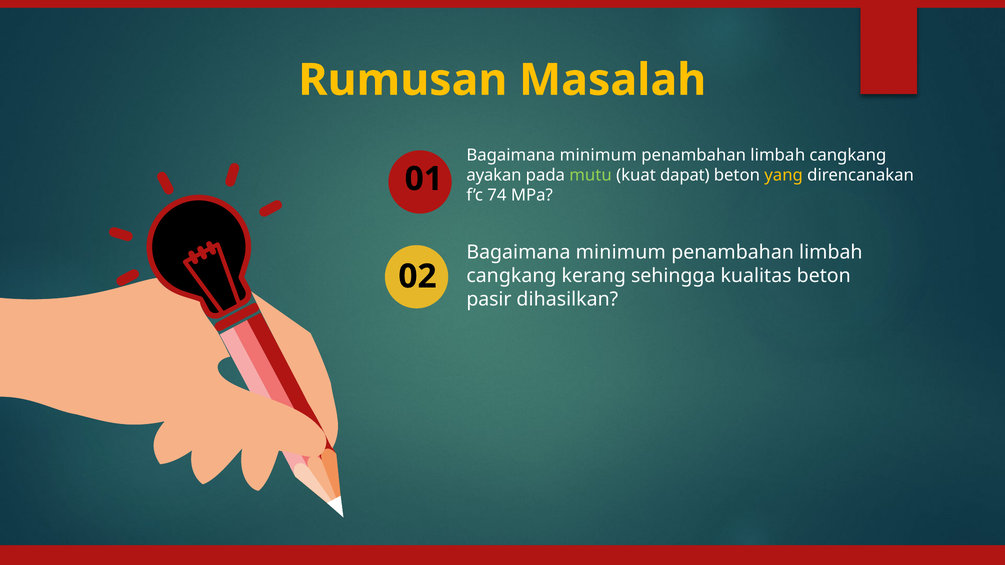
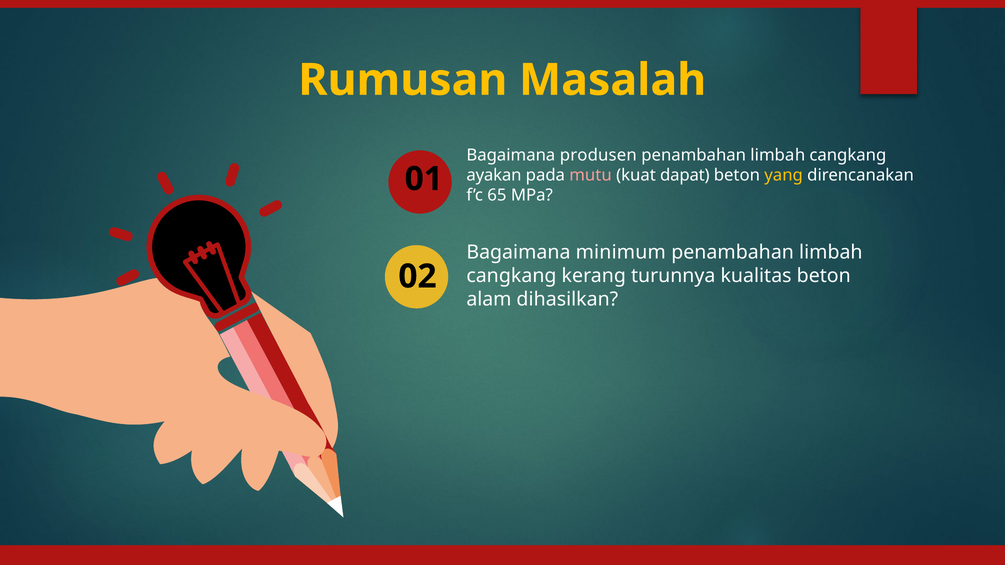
minimum at (598, 155): minimum -> produsen
mutu colour: light green -> pink
74: 74 -> 65
sehingga: sehingga -> turunnya
pasir: pasir -> alam
